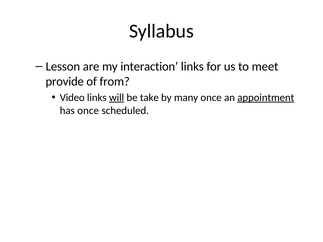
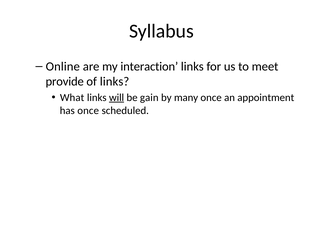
Lesson: Lesson -> Online
of from: from -> links
Video: Video -> What
take: take -> gain
appointment underline: present -> none
